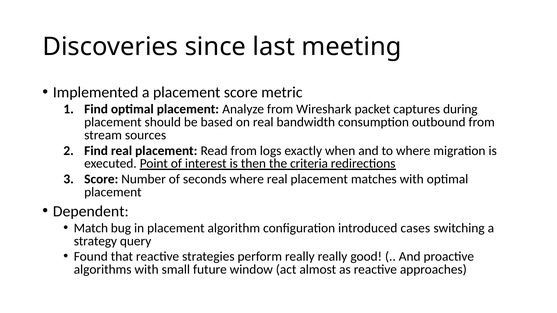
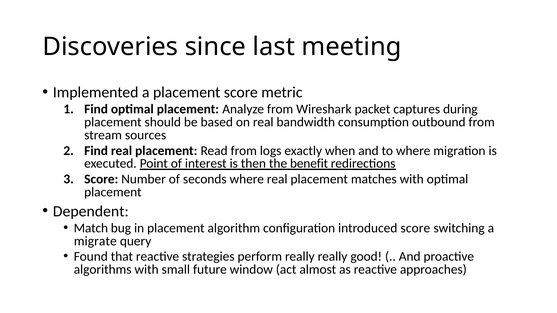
criteria: criteria -> benefit
introduced cases: cases -> score
strategy: strategy -> migrate
